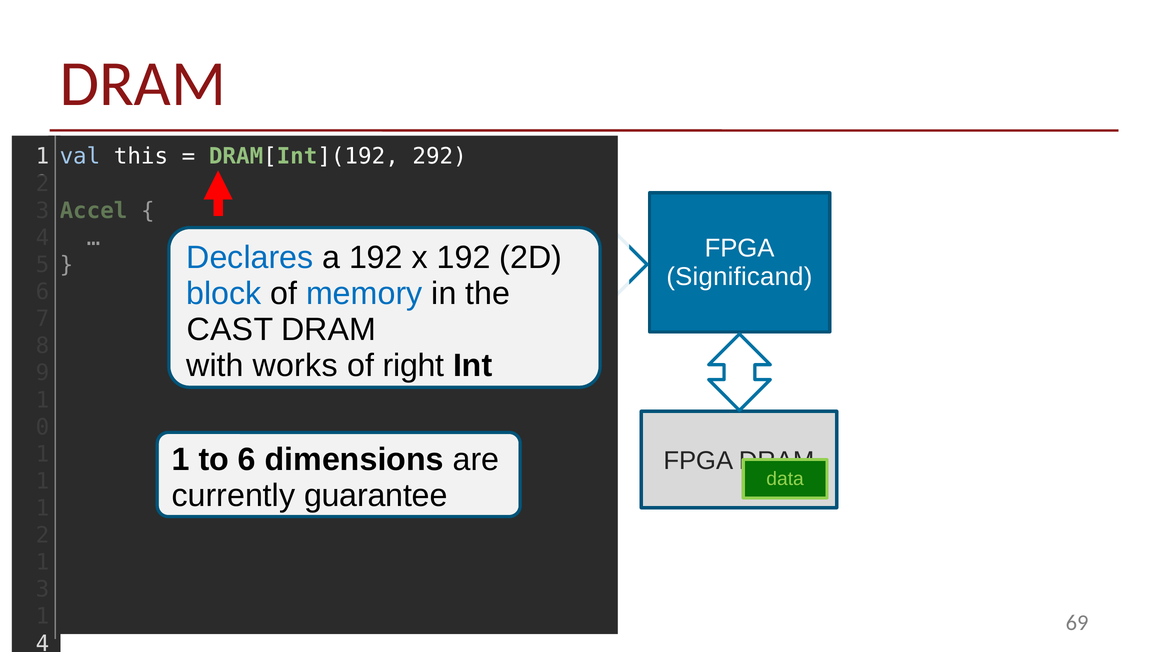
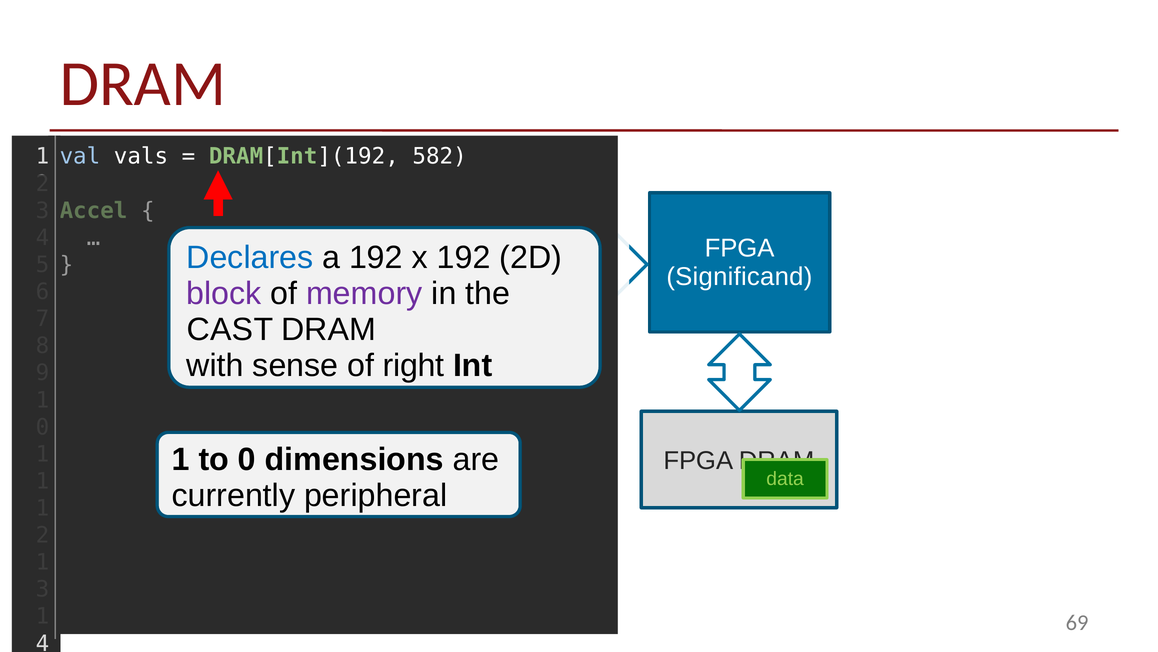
this: this -> vals
292: 292 -> 582
block colour: blue -> purple
memory colour: blue -> purple
works: works -> sense
to 6: 6 -> 0
guarantee: guarantee -> peripheral
